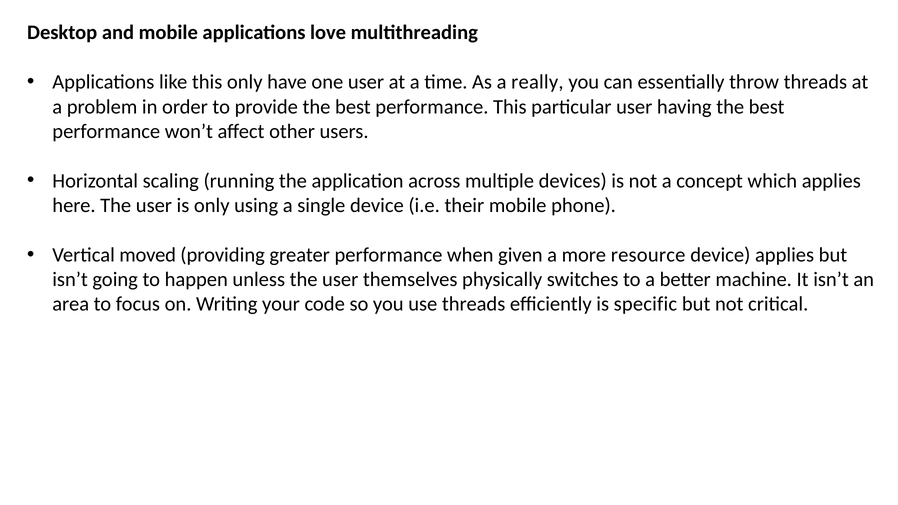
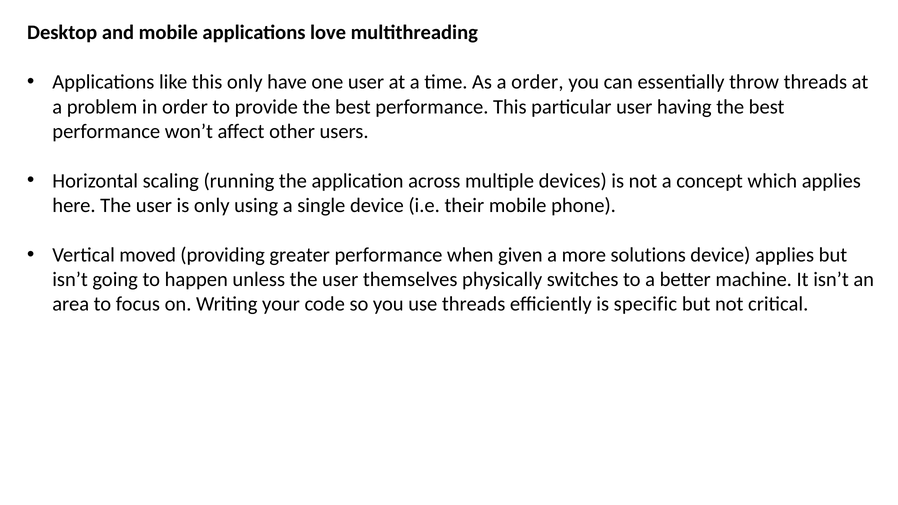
a really: really -> order
resource: resource -> solutions
